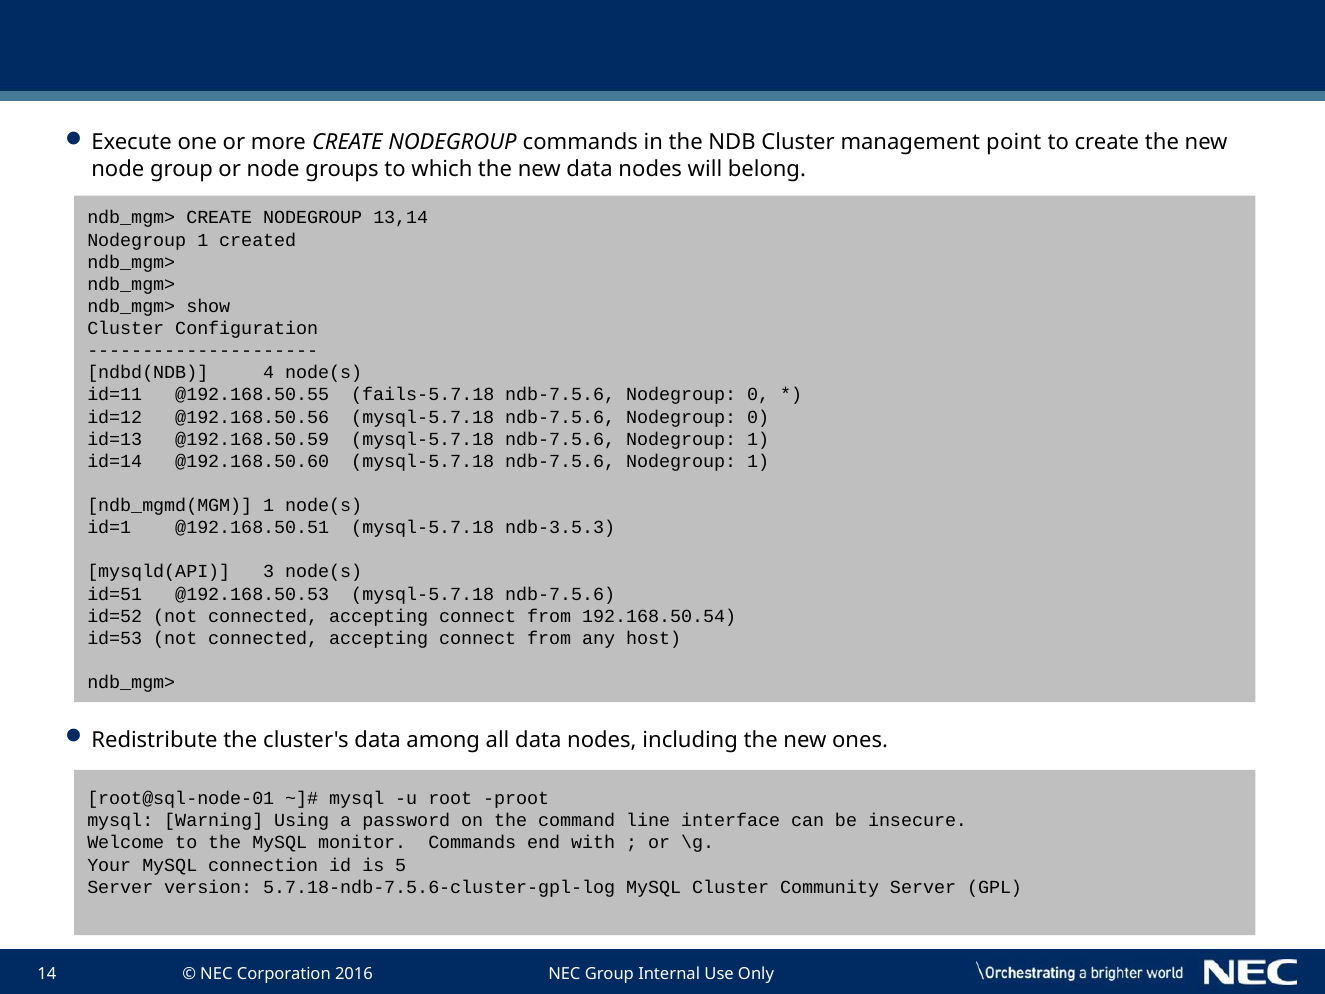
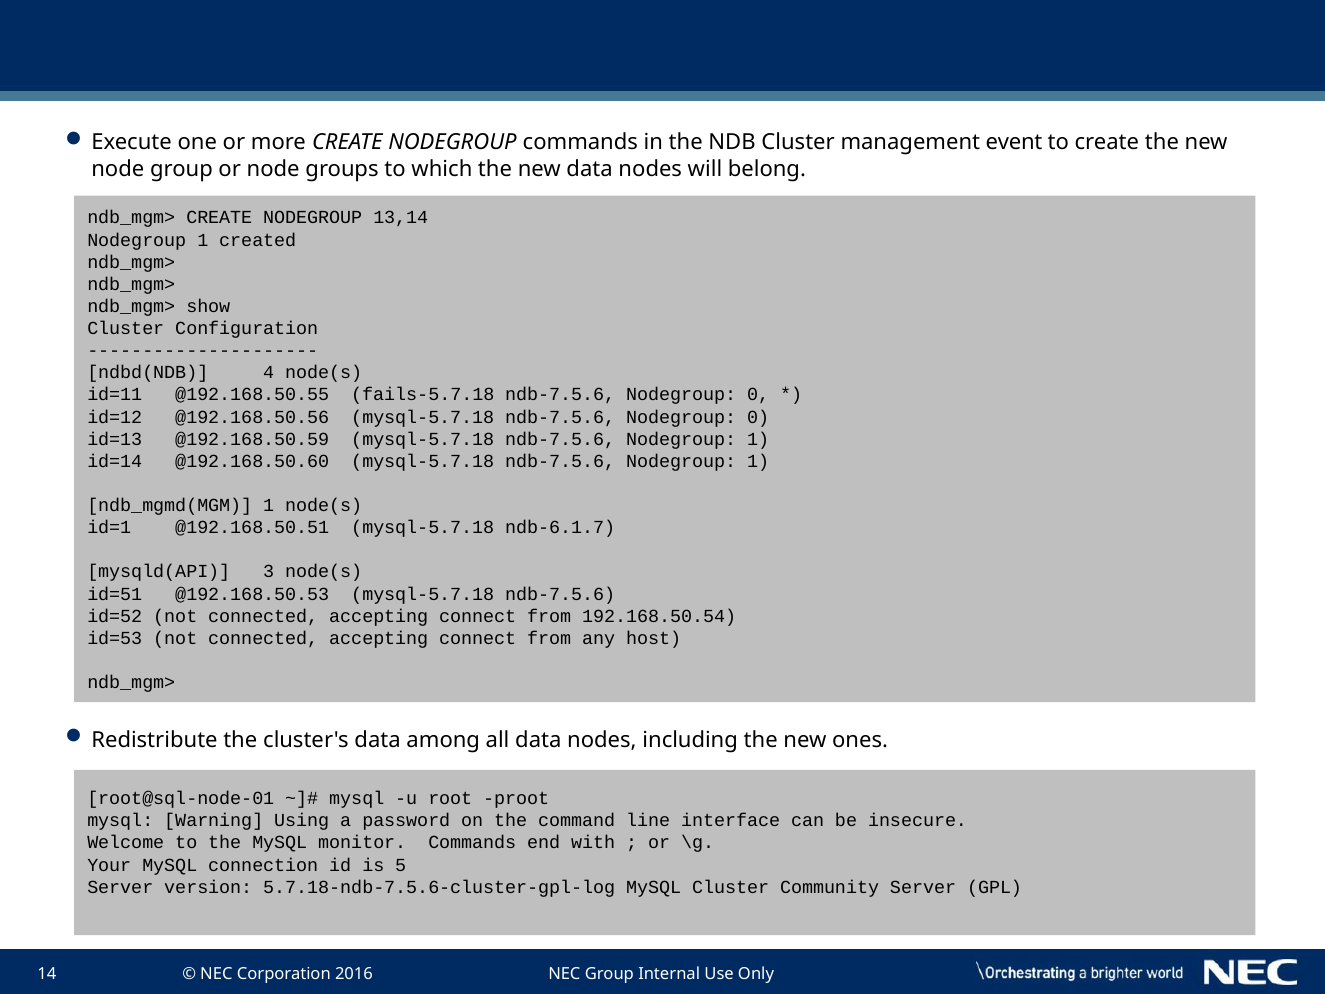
point: point -> event
ndb-3.5.3: ndb-3.5.3 -> ndb-6.1.7
